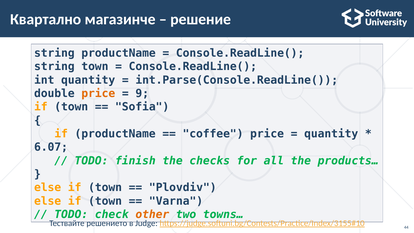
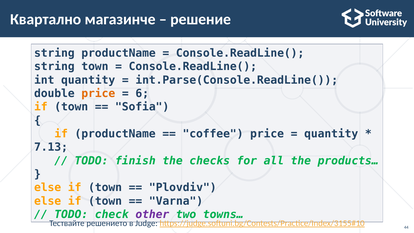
9: 9 -> 6
6.07: 6.07 -> 7.13
other colour: orange -> purple
